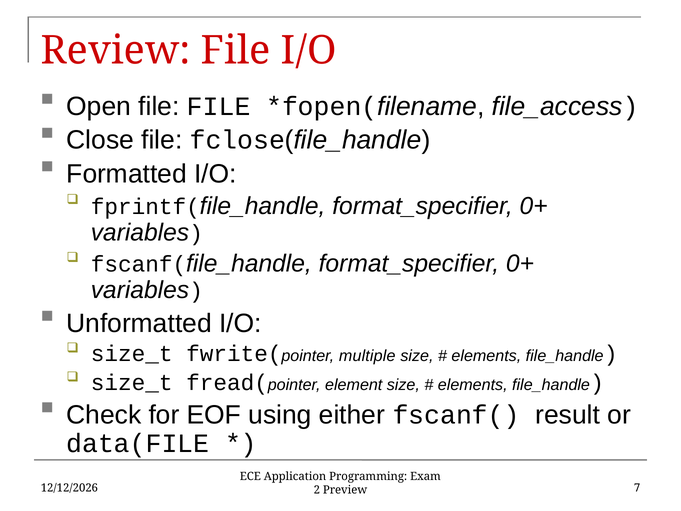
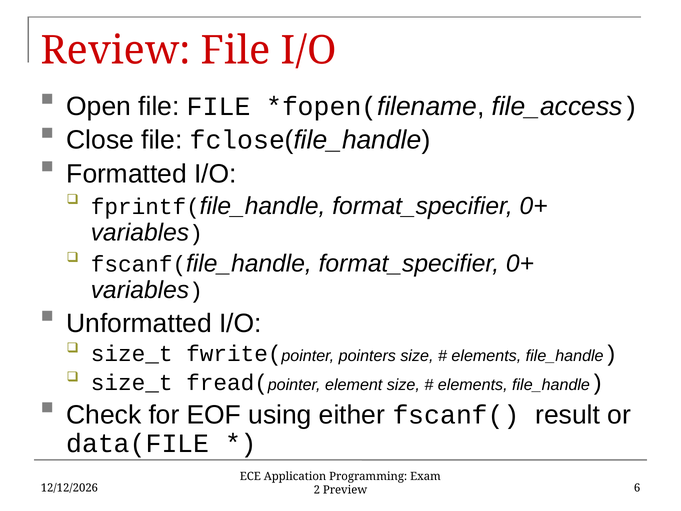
multiple: multiple -> pointers
7: 7 -> 6
